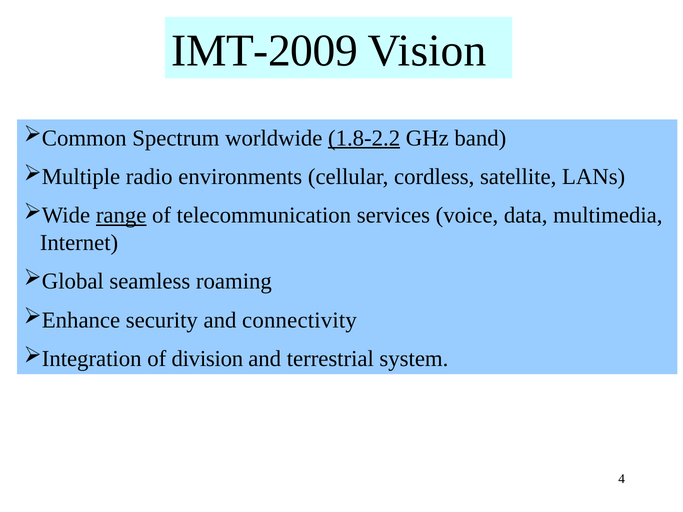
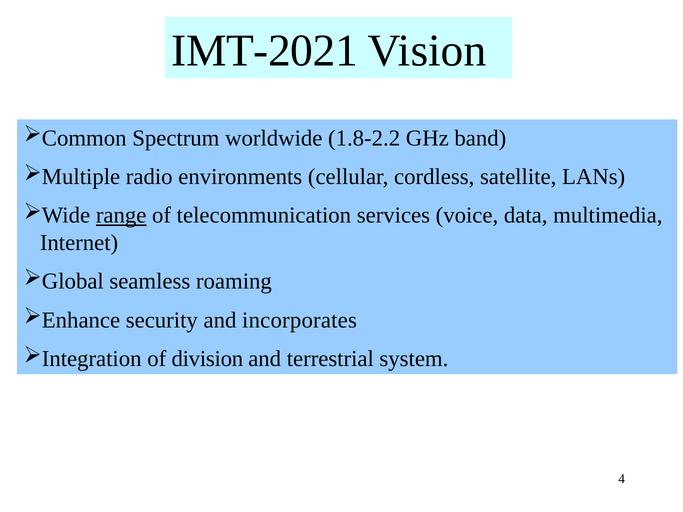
IMT-2009: IMT-2009 -> IMT-2021
1.8-2.2 underline: present -> none
connectivity: connectivity -> incorporates
